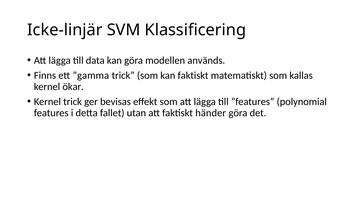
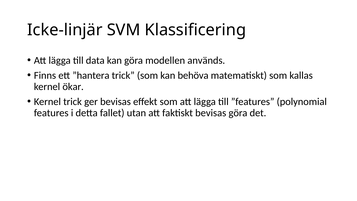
”gamma: ”gamma -> ”hantera
kan faktiskt: faktiskt -> behöva
faktiskt händer: händer -> bevisas
